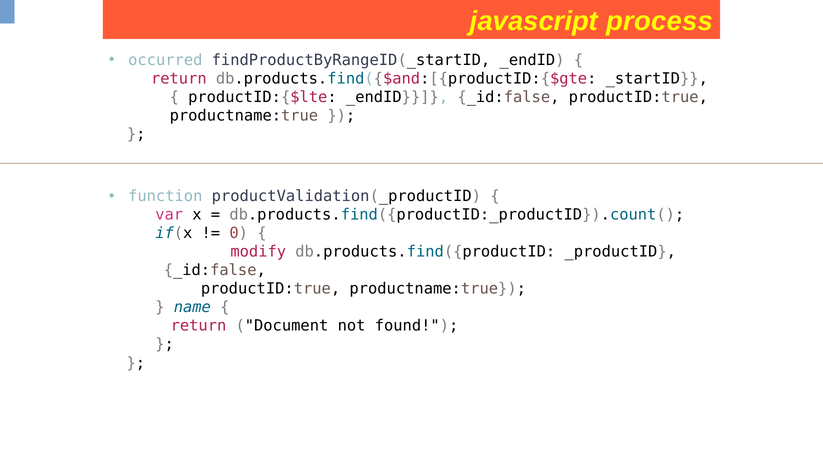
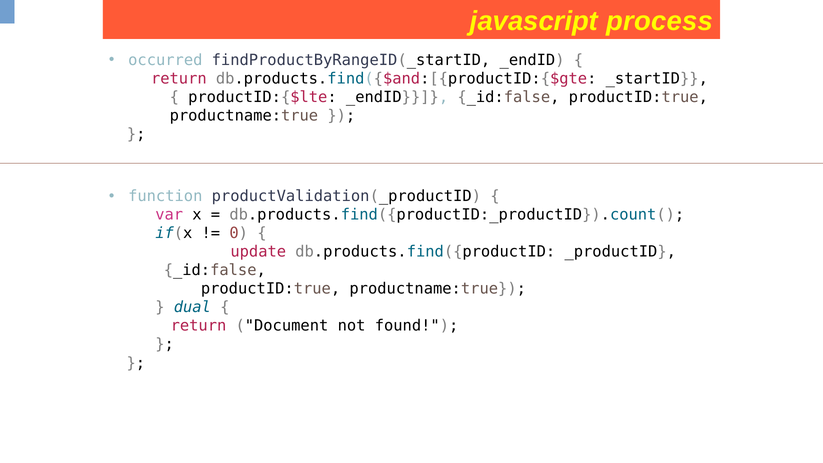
modify: modify -> update
name: name -> dual
